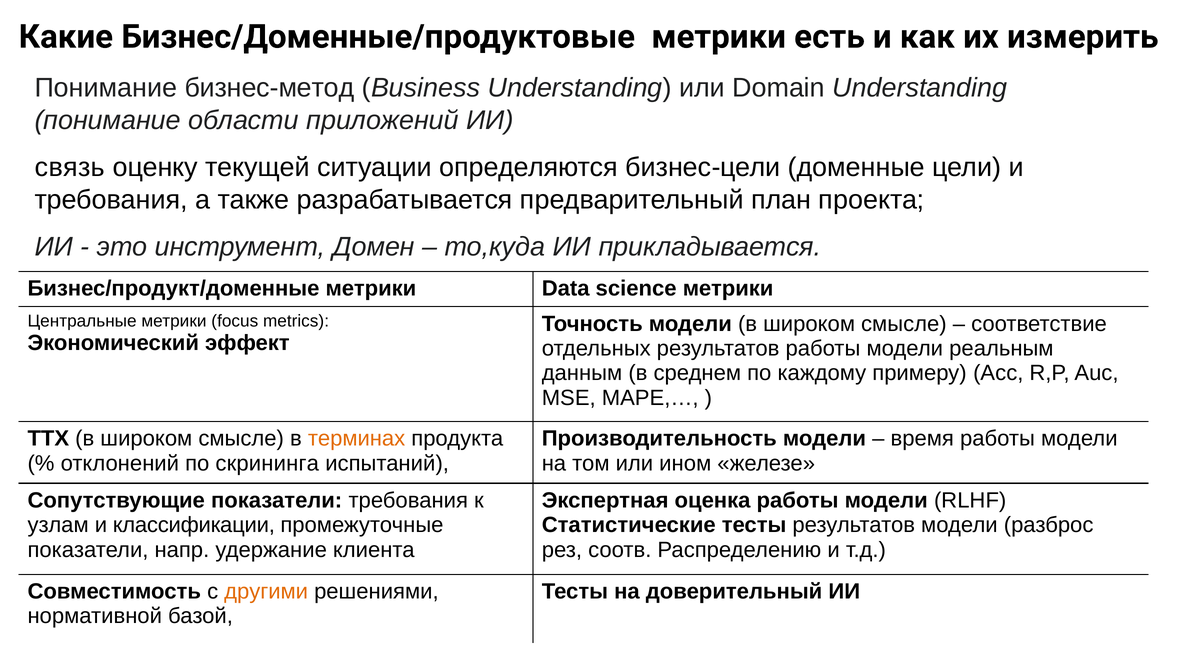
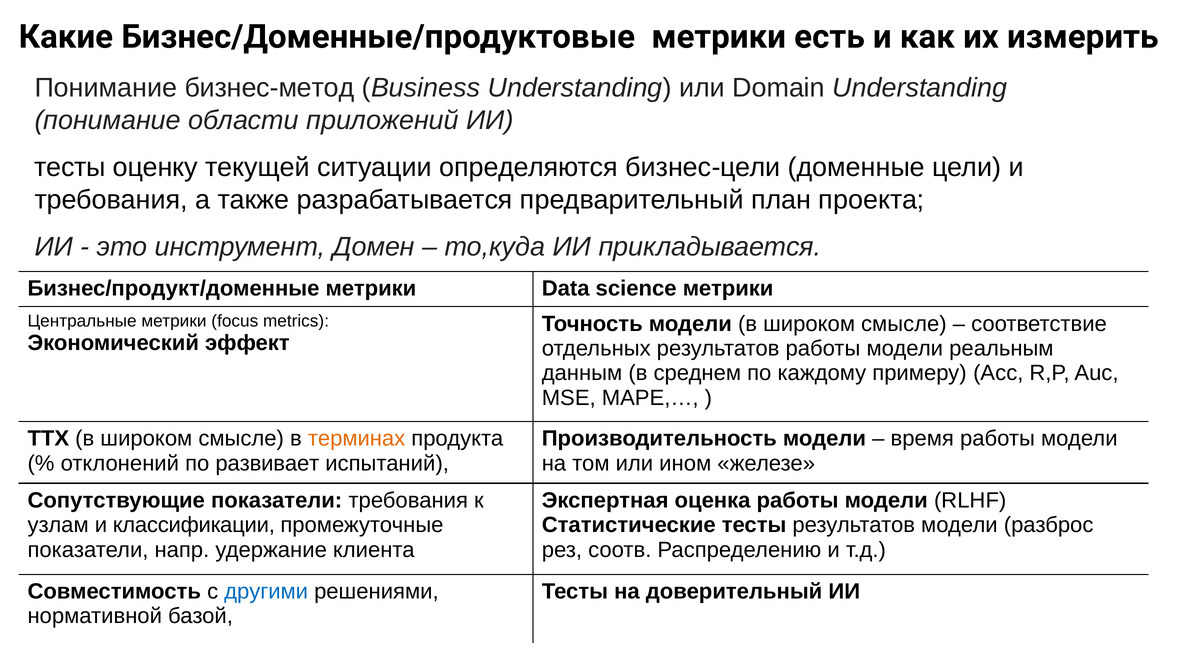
связь at (70, 167): связь -> тесты
скрининга: скрининга -> развивает
другими colour: orange -> blue
